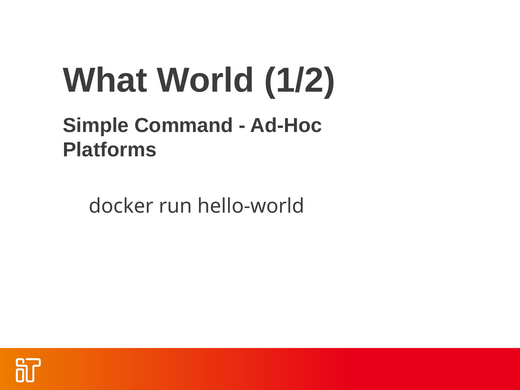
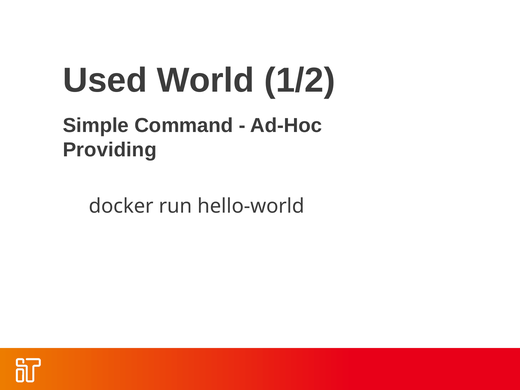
What: What -> Used
Platforms: Platforms -> Providing
